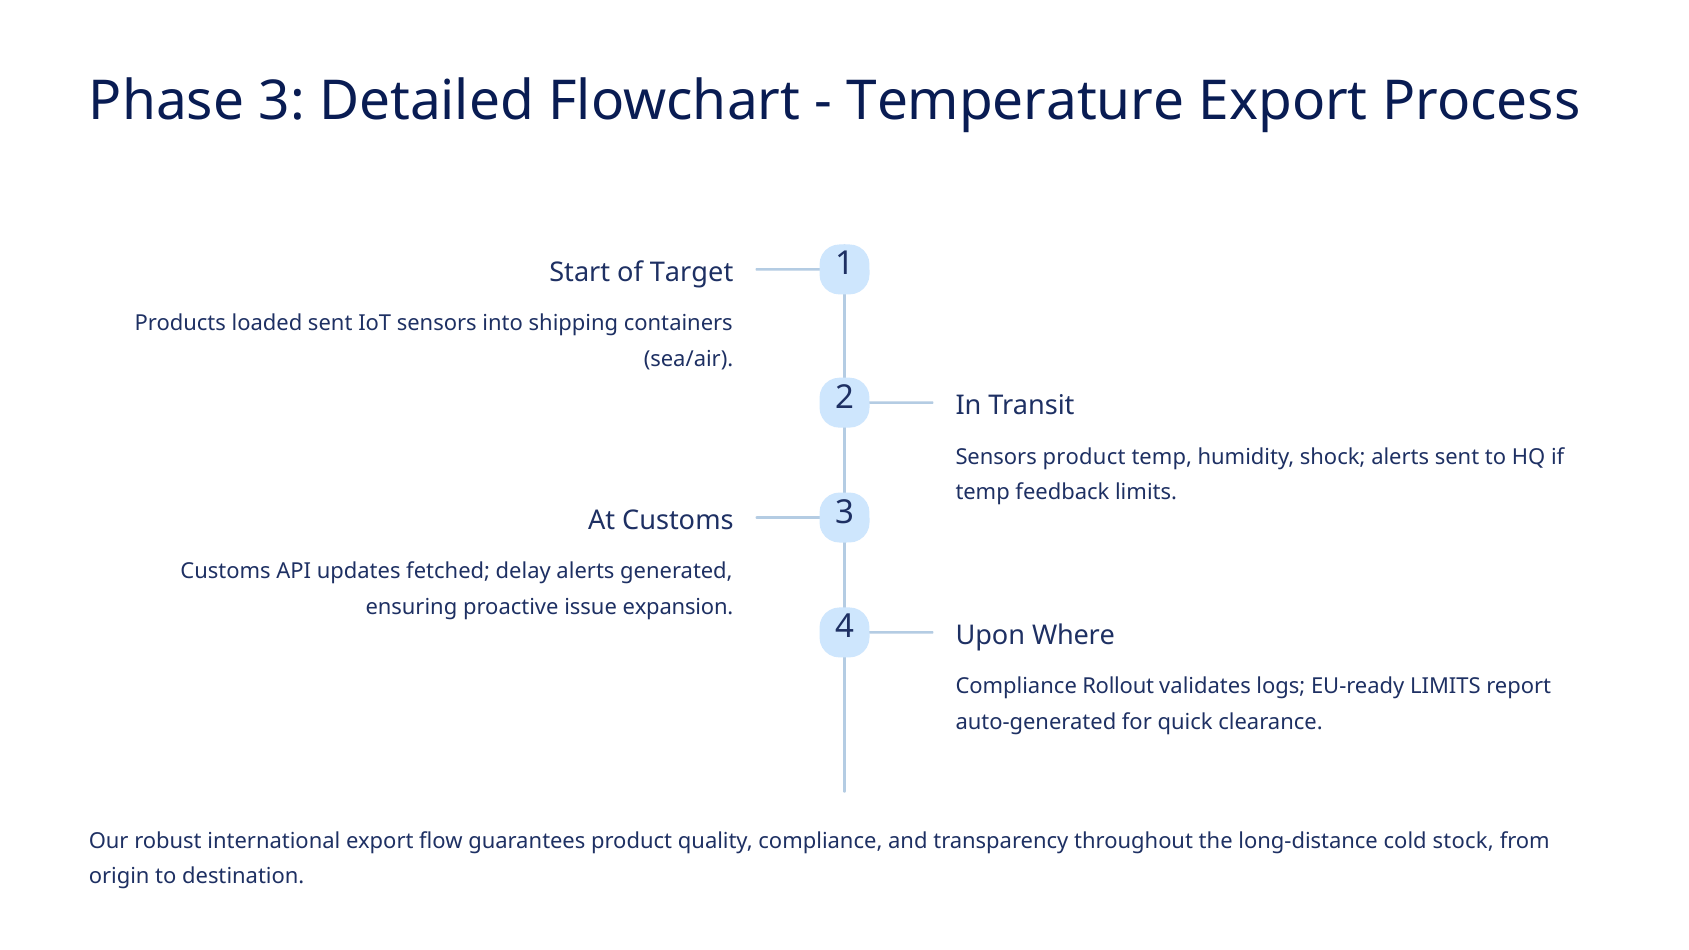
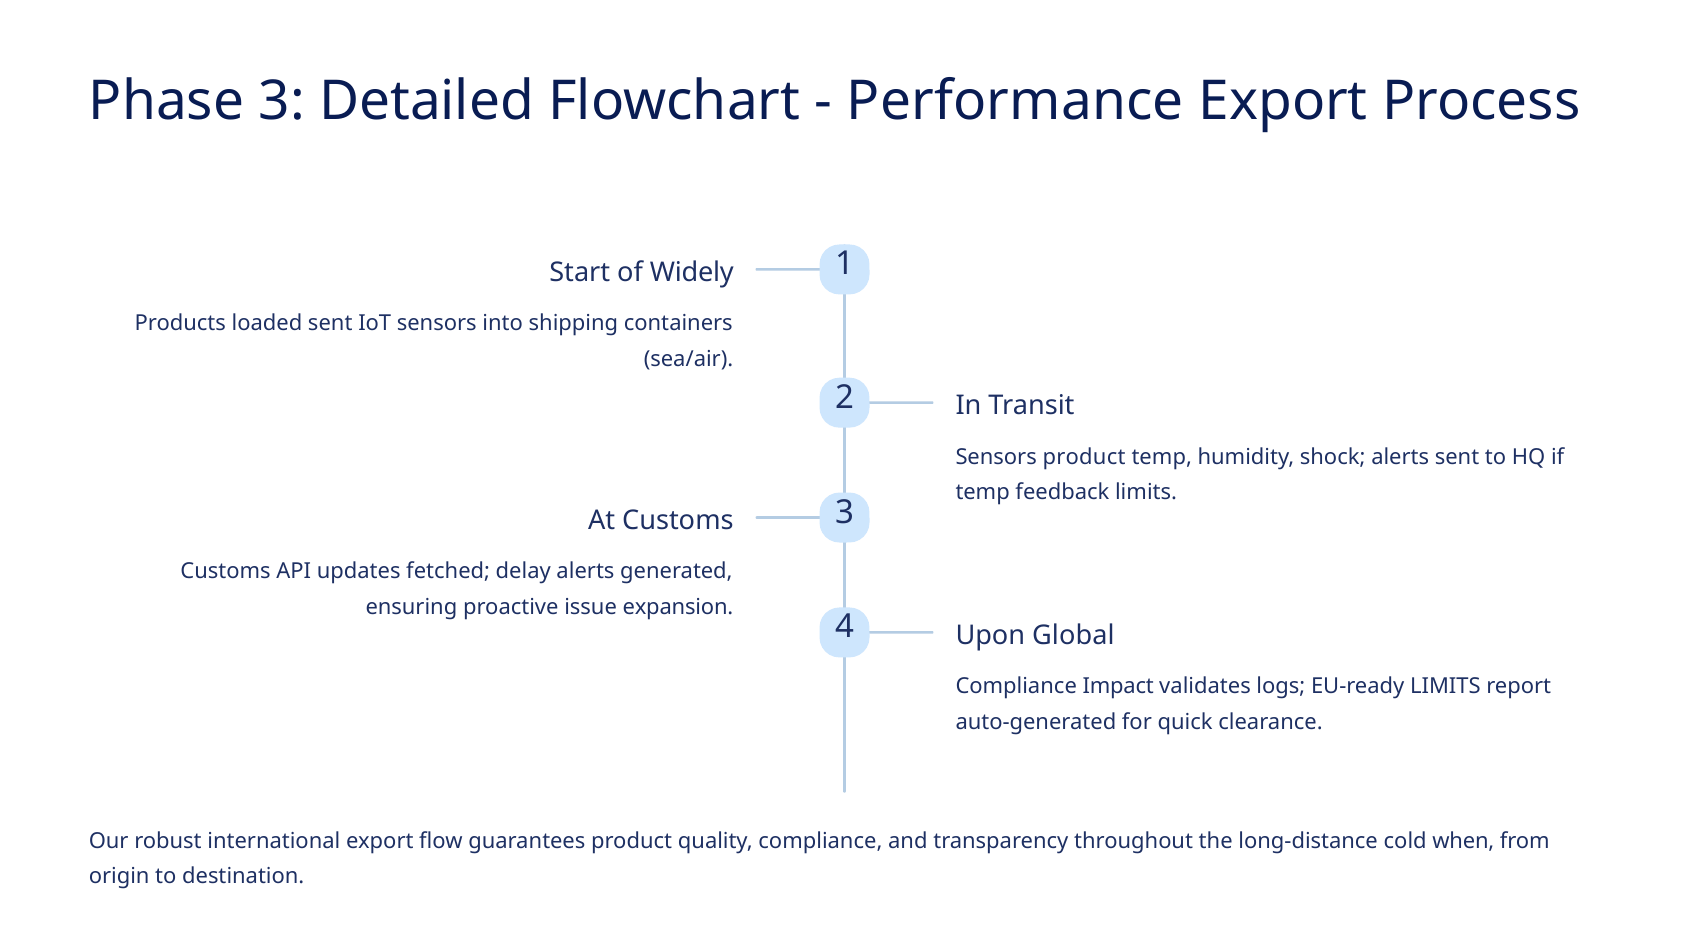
Temperature: Temperature -> Performance
Target: Target -> Widely
Where: Where -> Global
Rollout: Rollout -> Impact
stock: stock -> when
